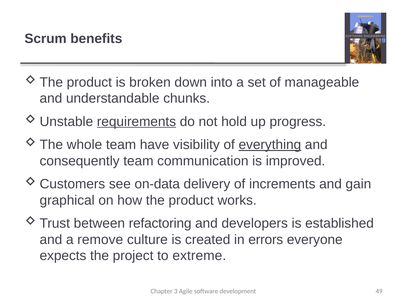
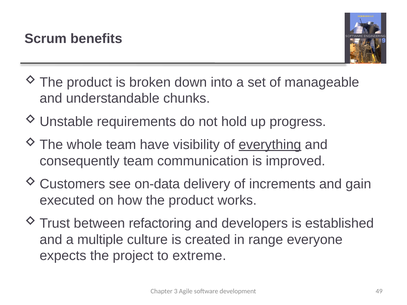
requirements underline: present -> none
graphical: graphical -> executed
remove: remove -> multiple
errors: errors -> range
